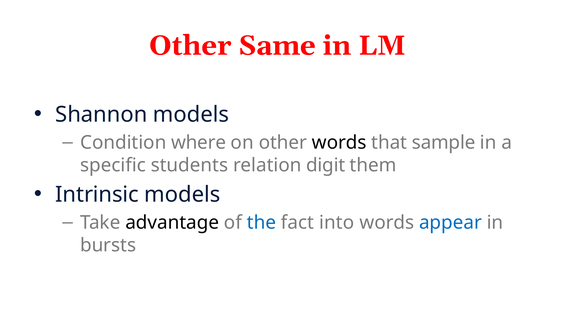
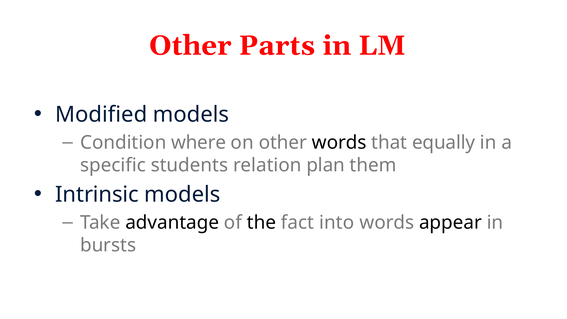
Same: Same -> Parts
Shannon: Shannon -> Modified
sample: sample -> equally
digit: digit -> plan
the colour: blue -> black
appear colour: blue -> black
